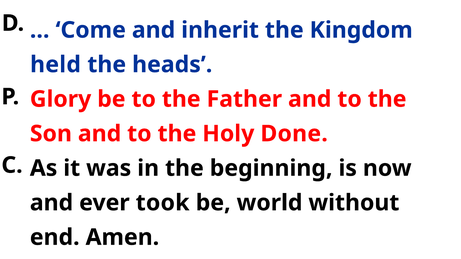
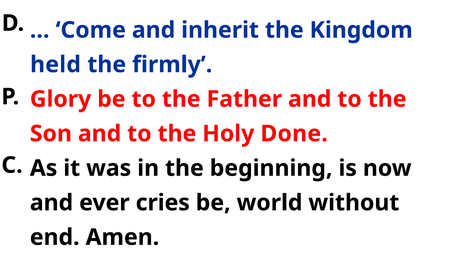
heads: heads -> firmly
took: took -> cries
